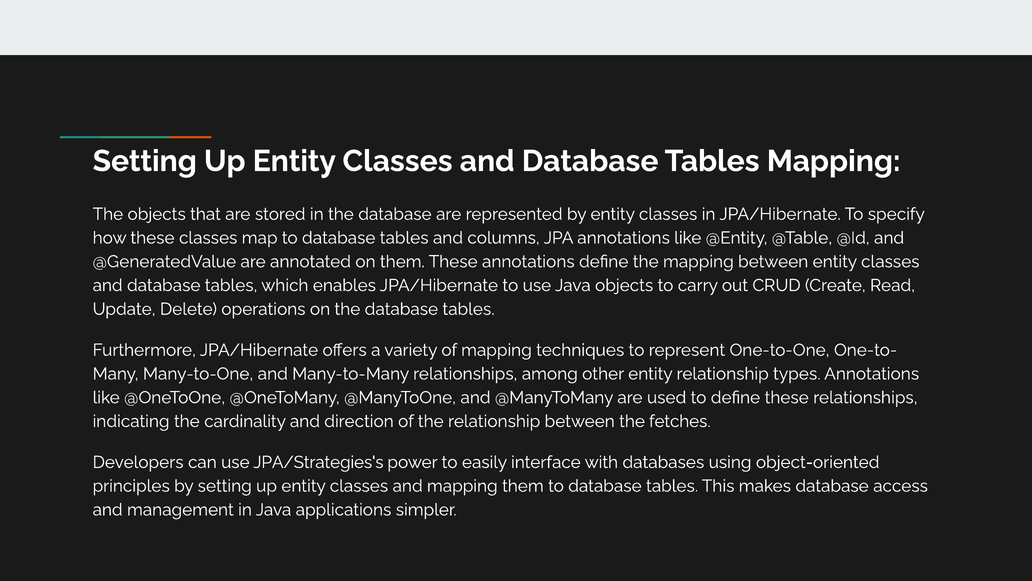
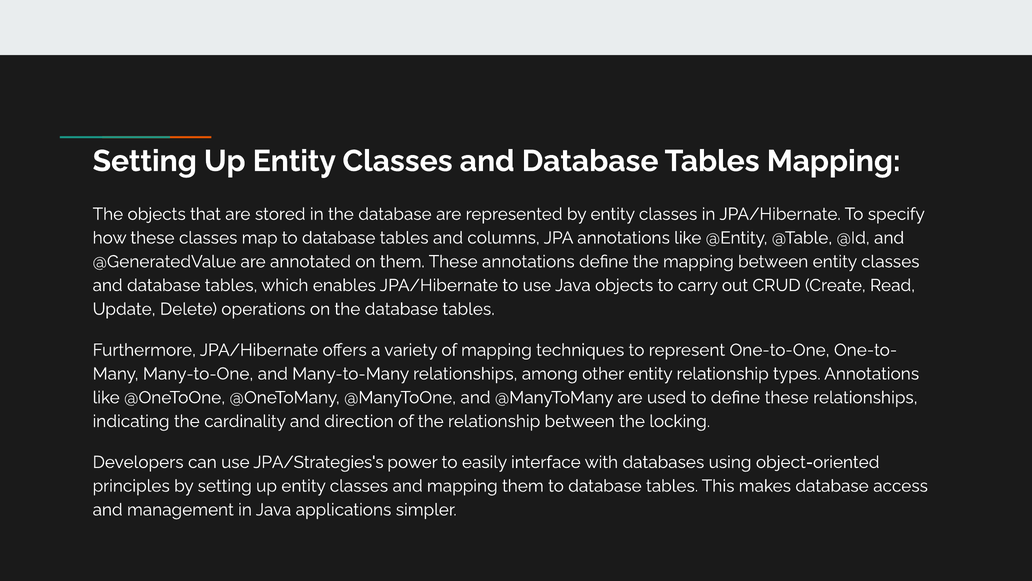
fetches: fetches -> locking
